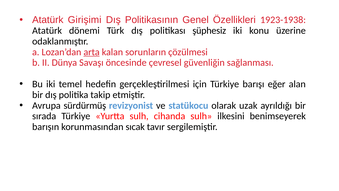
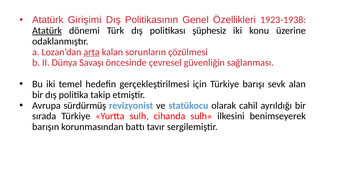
Atatürk at (47, 31) underline: none -> present
eğer: eğer -> sevk
uzak: uzak -> cahil
sıcak: sıcak -> battı
